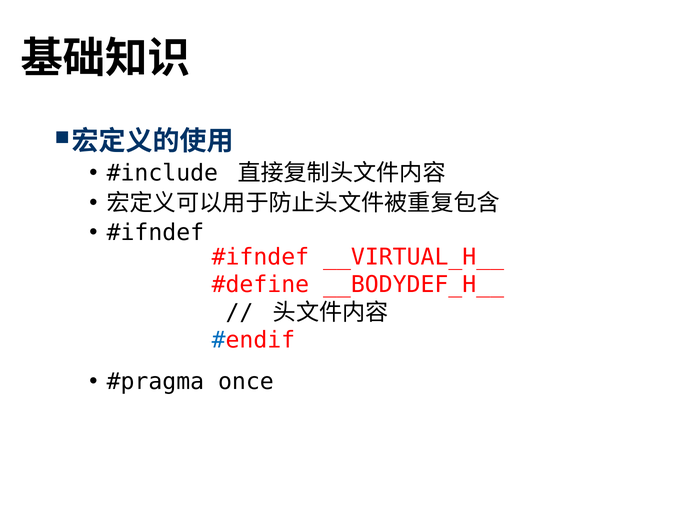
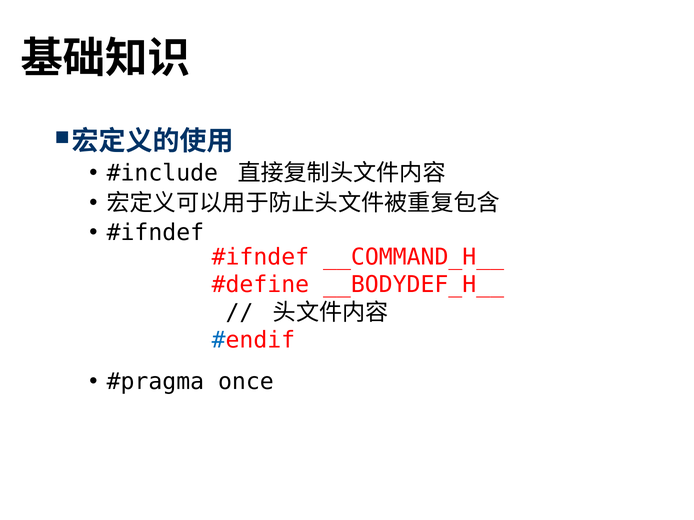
__VIRTUAL_H__: __VIRTUAL_H__ -> __COMMAND_H__
